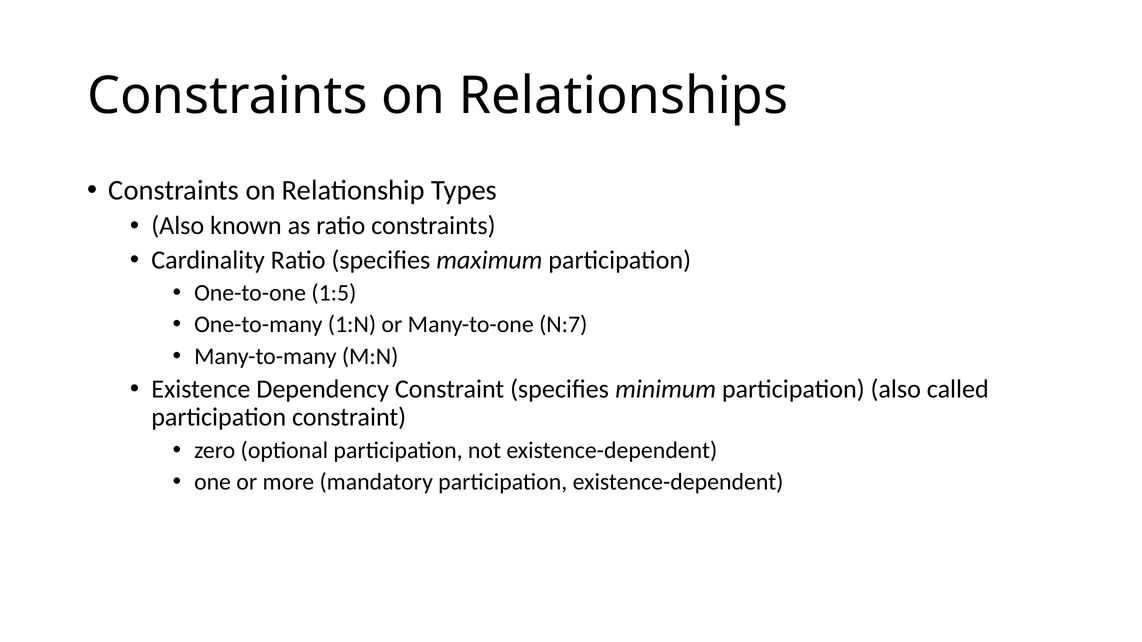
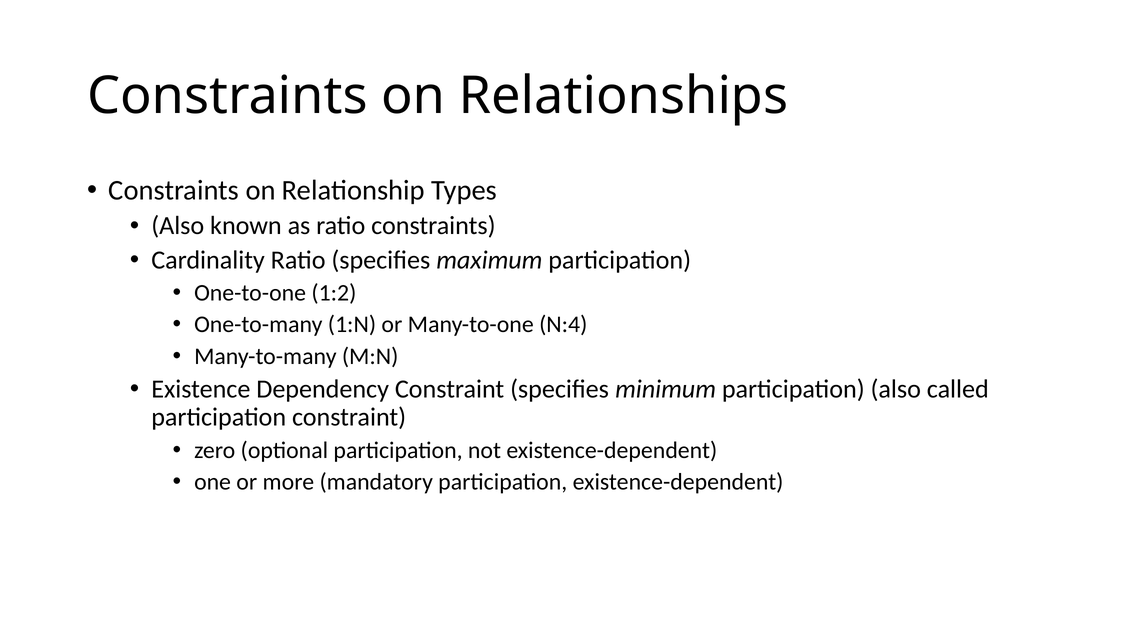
1:5: 1:5 -> 1:2
N:7: N:7 -> N:4
